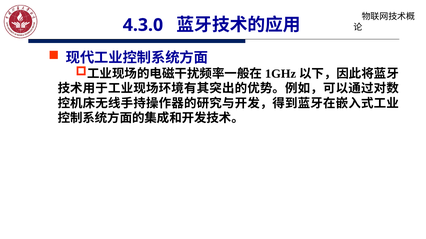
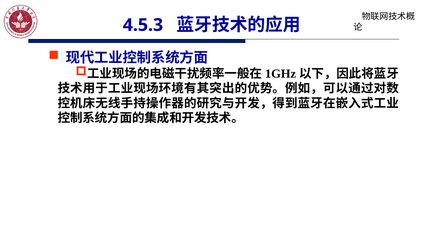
4.3.0: 4.3.0 -> 4.5.3
